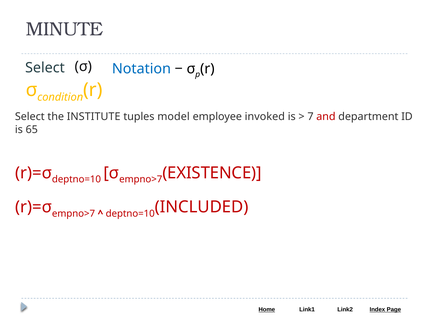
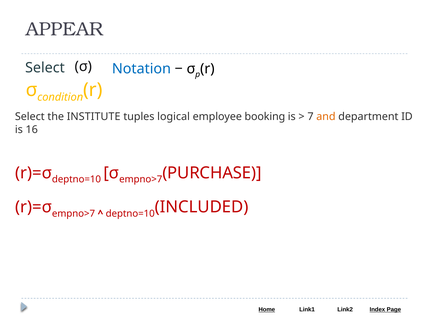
MINUTE: MINUTE -> APPEAR
model: model -> logical
invoked: invoked -> booking
and colour: red -> orange
65: 65 -> 16
EXISTENCE: EXISTENCE -> PURCHASE
